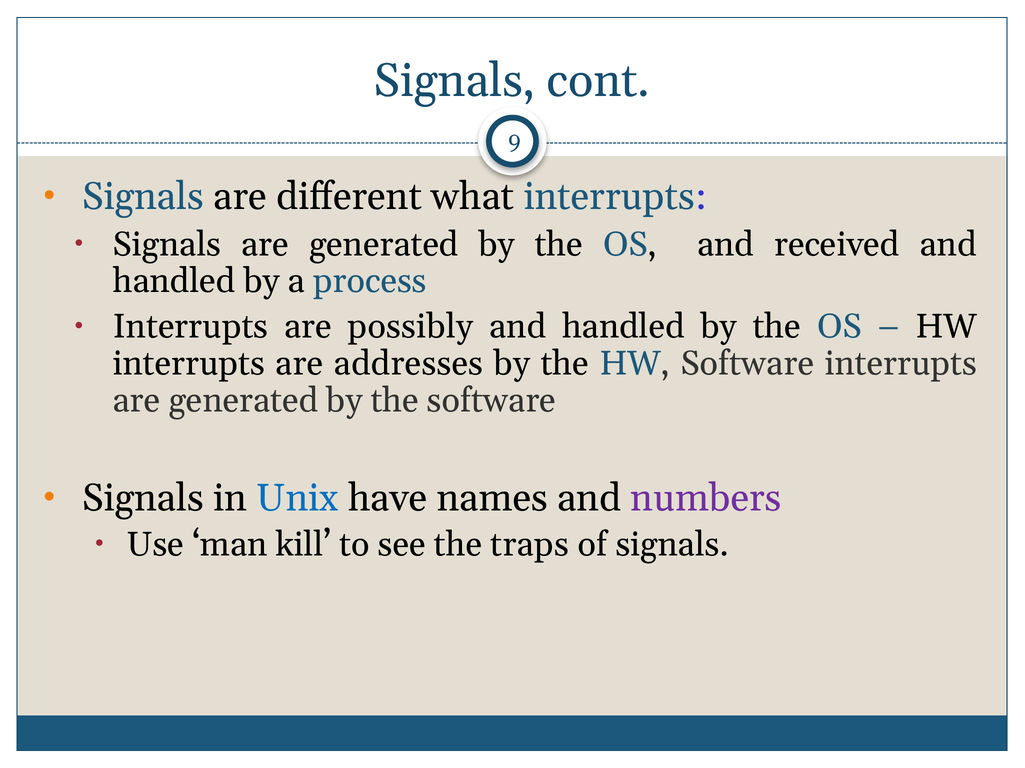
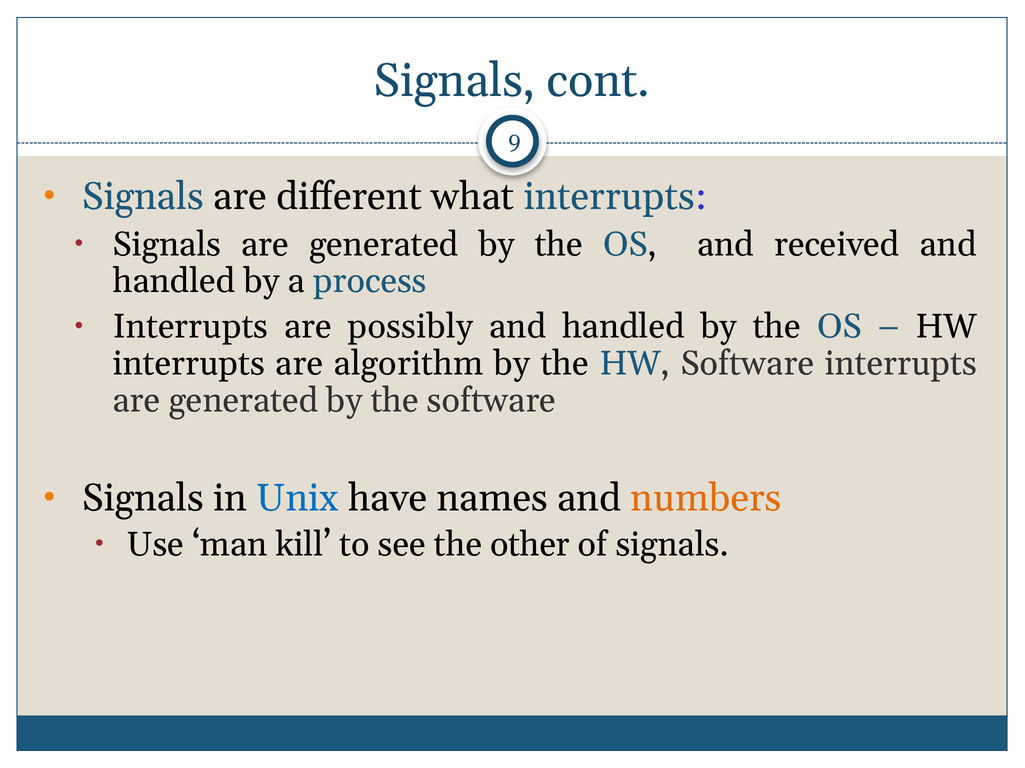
addresses: addresses -> algorithm
numbers colour: purple -> orange
traps: traps -> other
